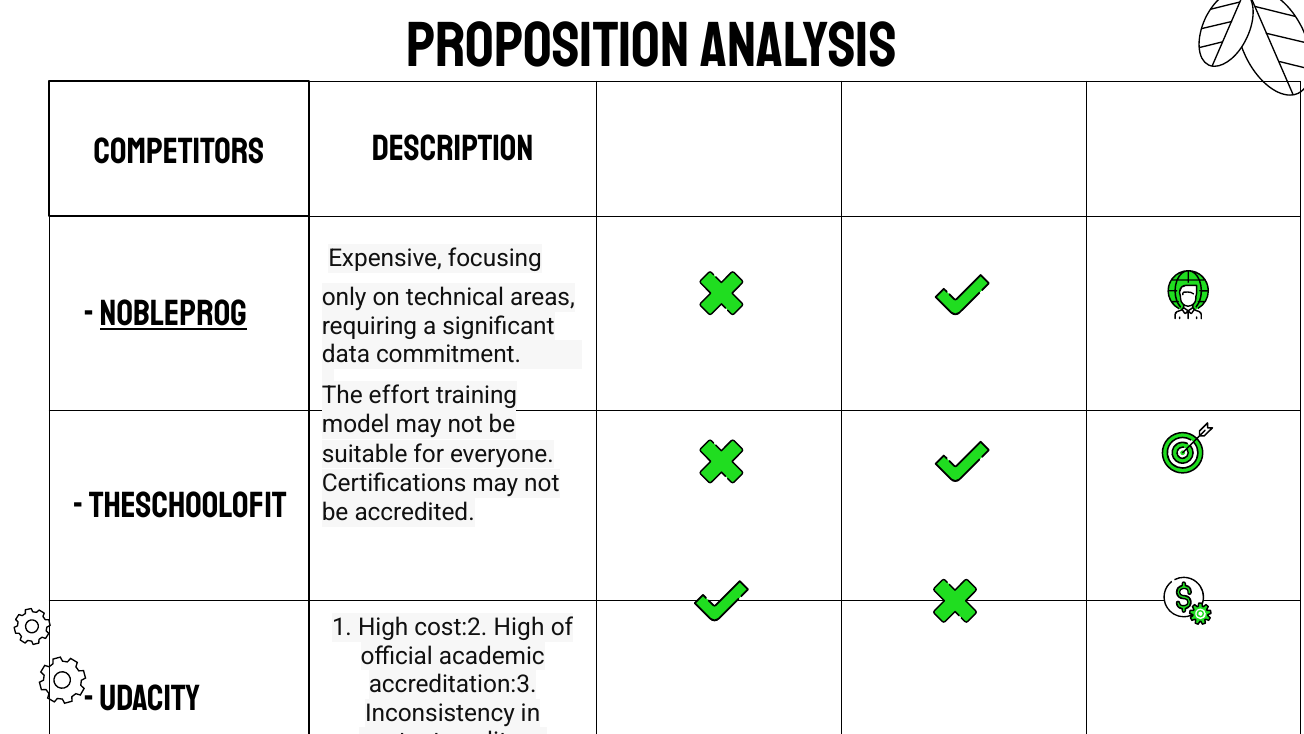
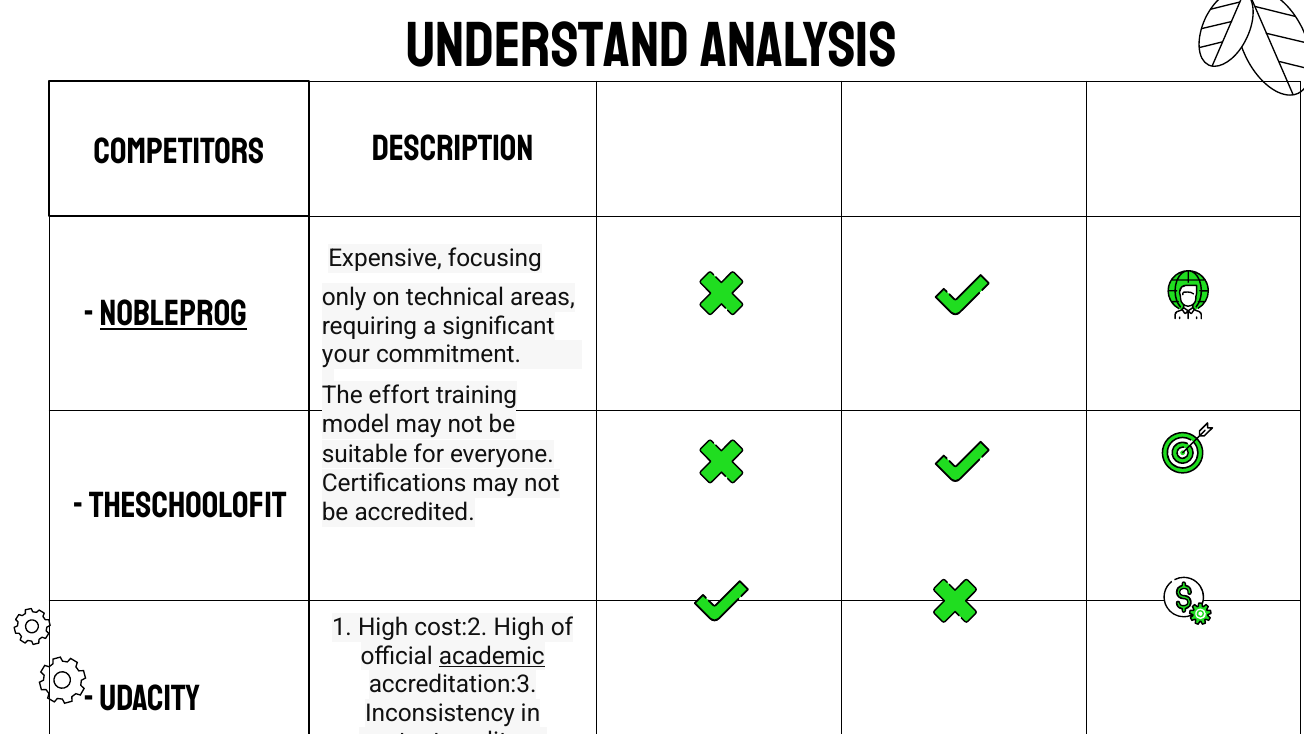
PROPOSITION: PROPOSITION -> UNDERSTAND
data: data -> your
academic underline: none -> present
